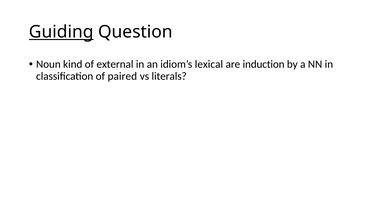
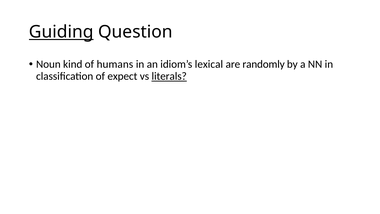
external: external -> humans
induction: induction -> randomly
paired: paired -> expect
literals underline: none -> present
